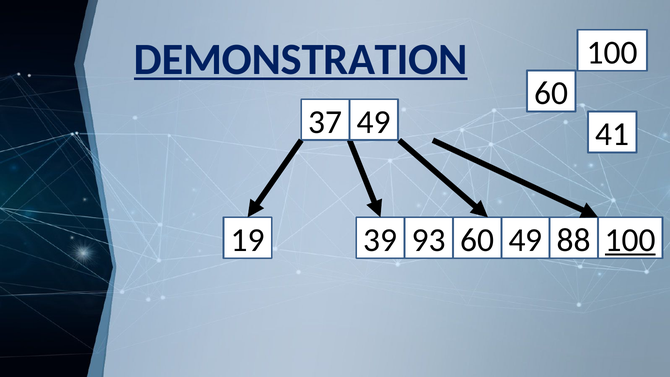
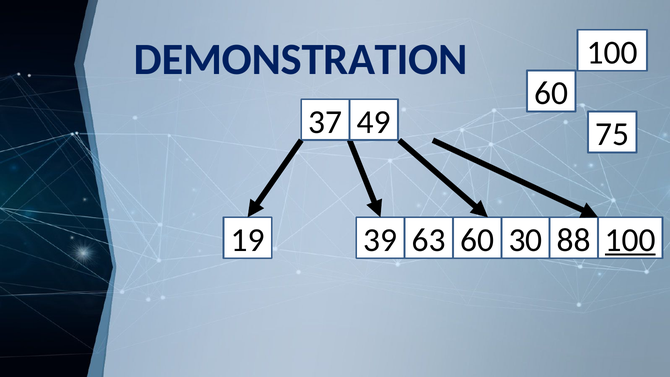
DEMONSTRATION underline: present -> none
41: 41 -> 75
93: 93 -> 63
49 at (525, 240): 49 -> 30
